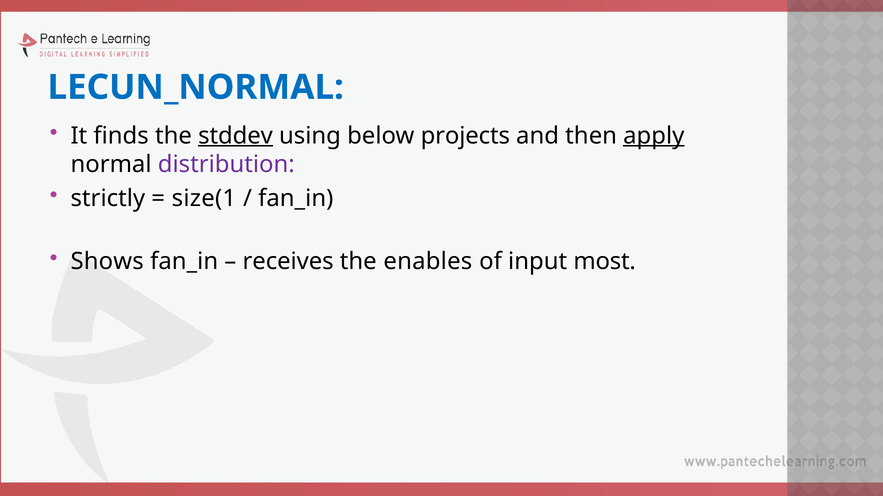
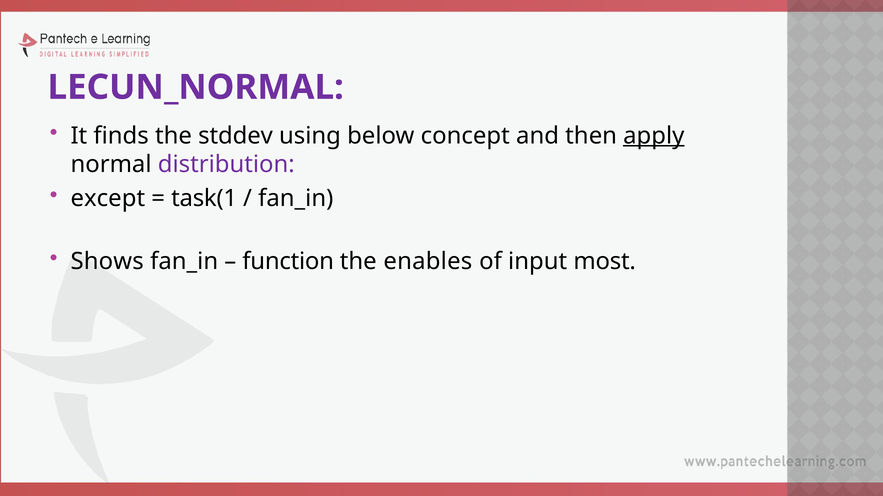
LECUN_NORMAL colour: blue -> purple
stddev underline: present -> none
projects: projects -> concept
strictly: strictly -> except
size(1: size(1 -> task(1
receives: receives -> function
